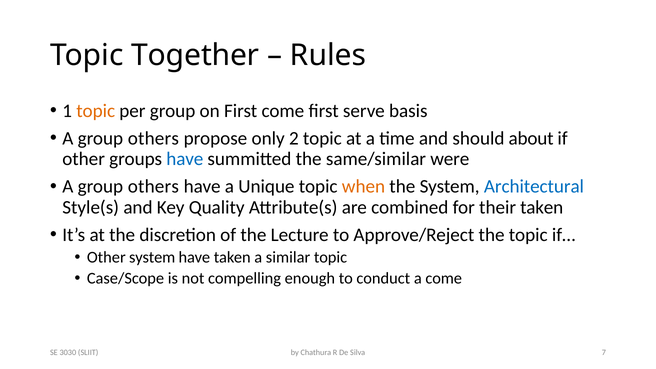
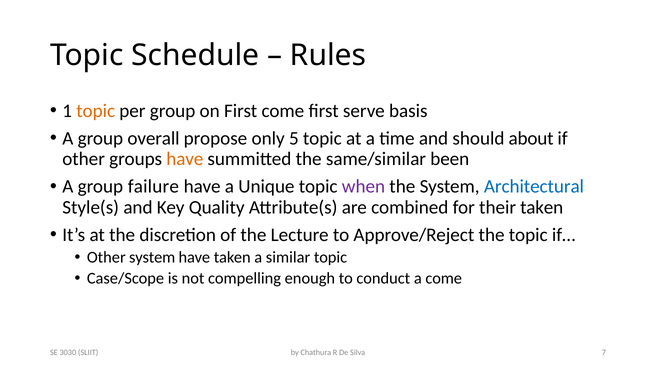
Together: Together -> Schedule
others at (153, 138): others -> overall
2: 2 -> 5
have at (185, 159) colour: blue -> orange
were: were -> been
others at (153, 187): others -> failure
when colour: orange -> purple
